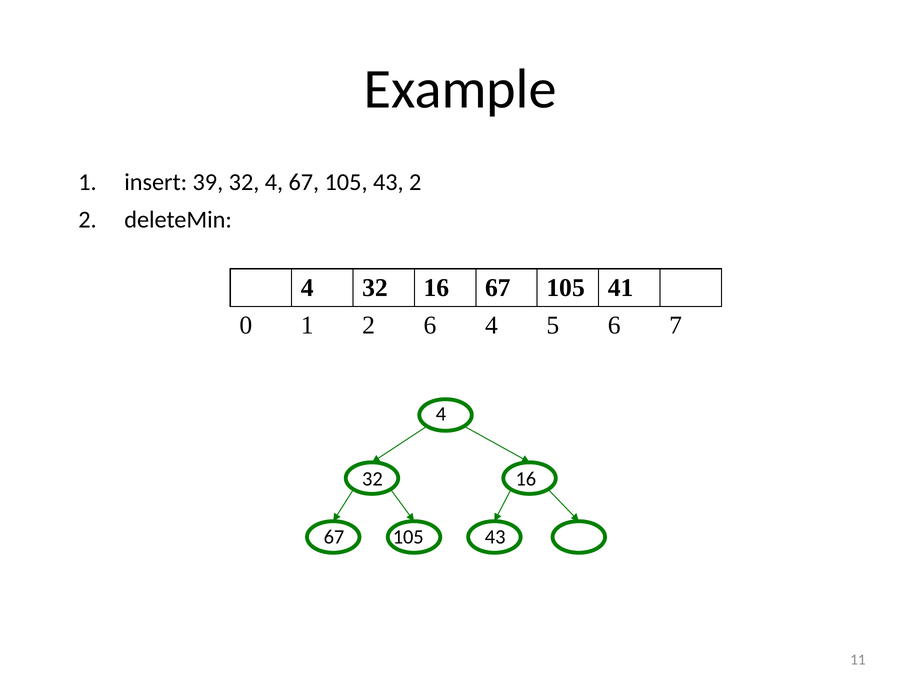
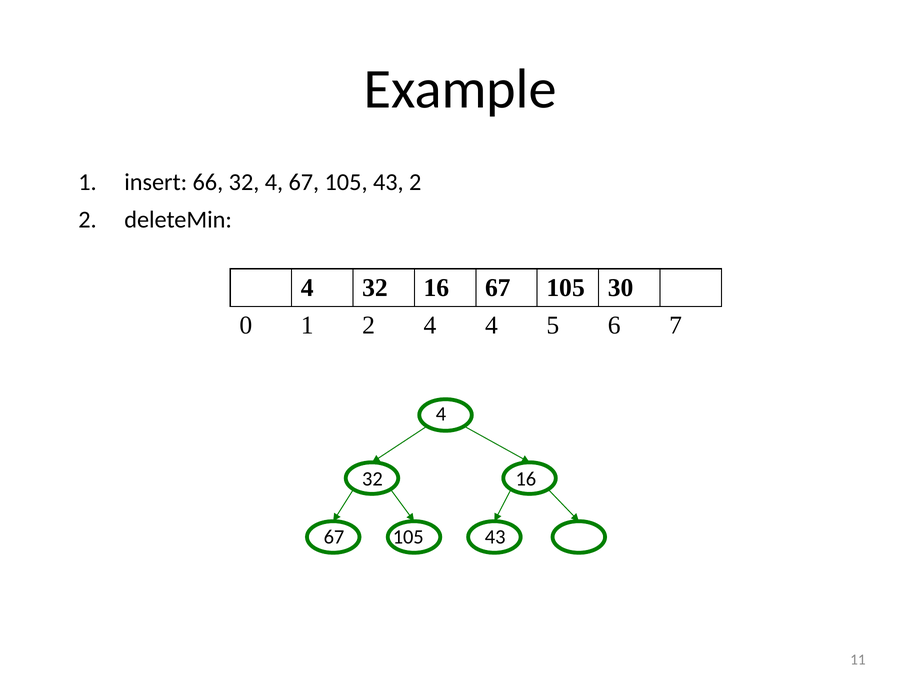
39: 39 -> 66
41: 41 -> 30
2 6: 6 -> 4
